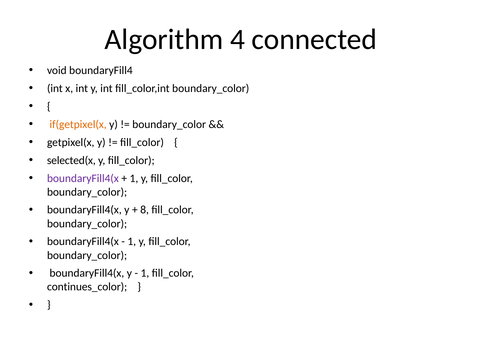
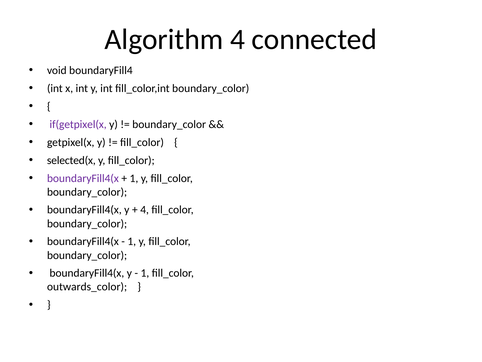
if(getpixel(x colour: orange -> purple
8 at (145, 210): 8 -> 4
continues_color: continues_color -> outwards_color
